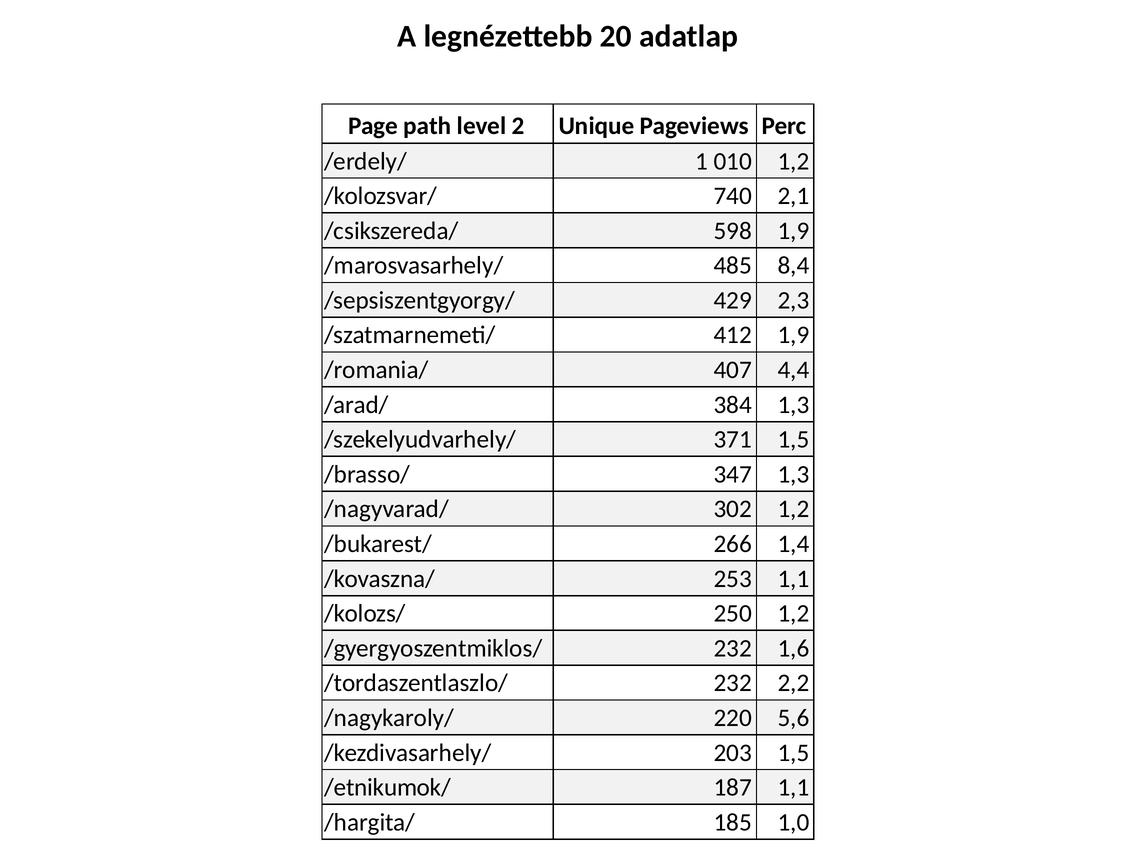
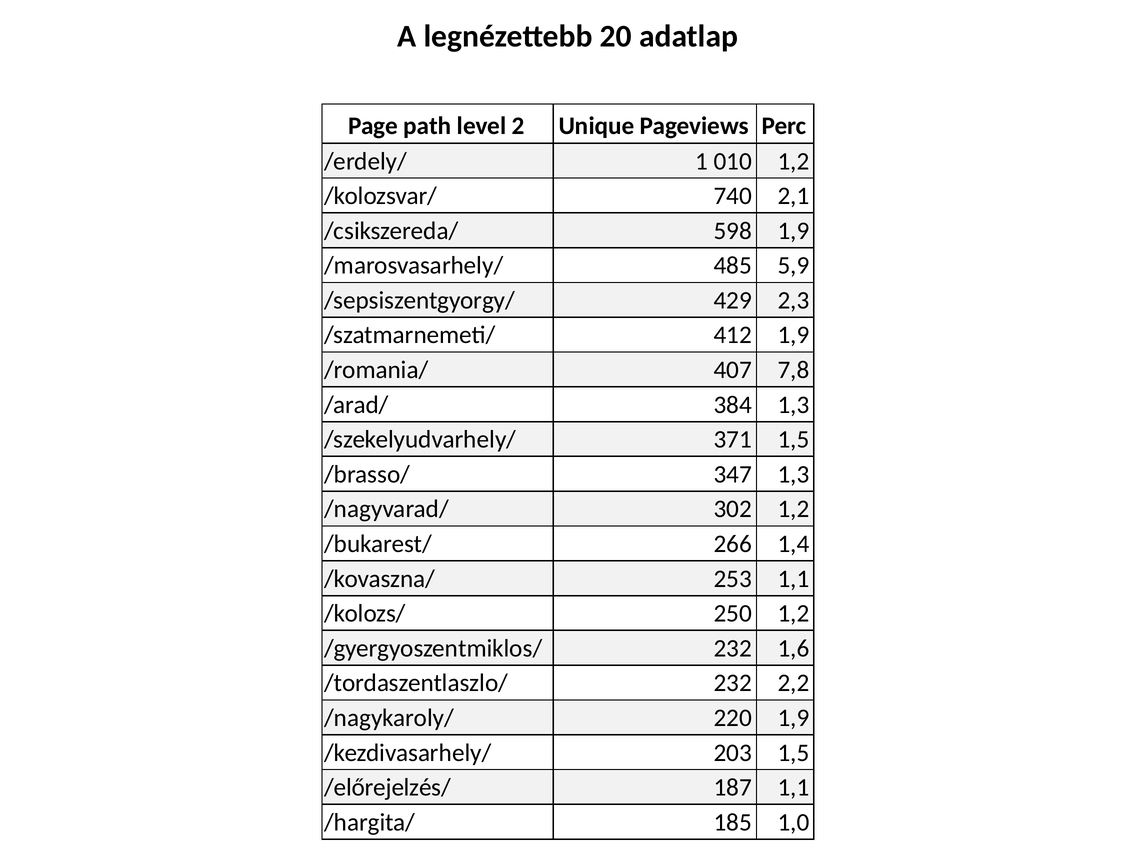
8,4: 8,4 -> 5,9
4,4: 4,4 -> 7,8
220 5,6: 5,6 -> 1,9
/etnikumok/: /etnikumok/ -> /előrejelzés/
